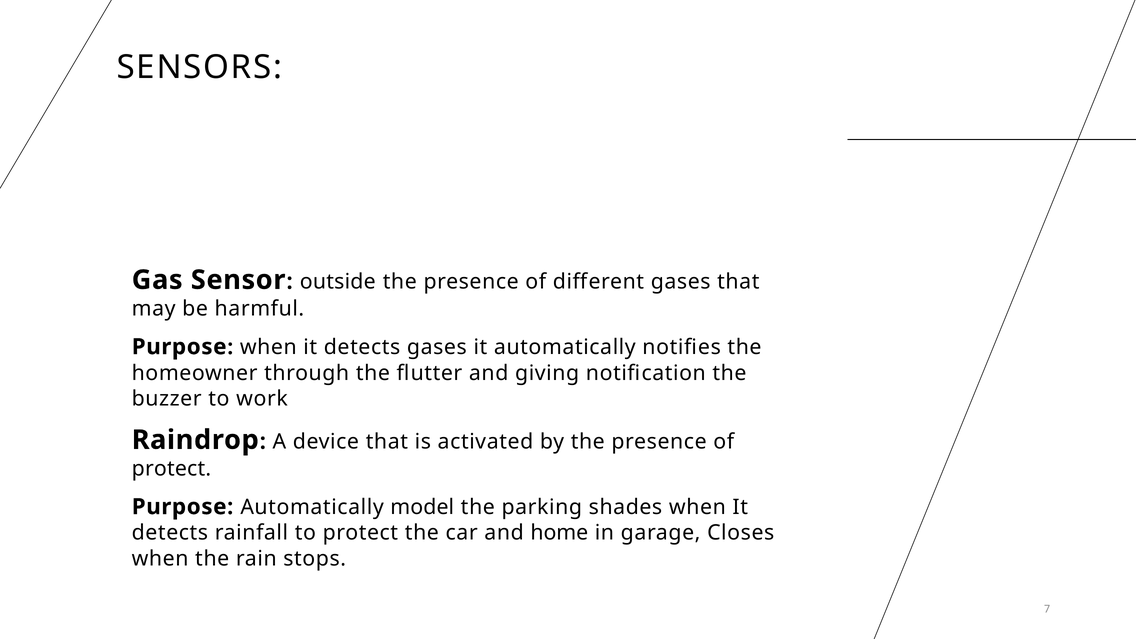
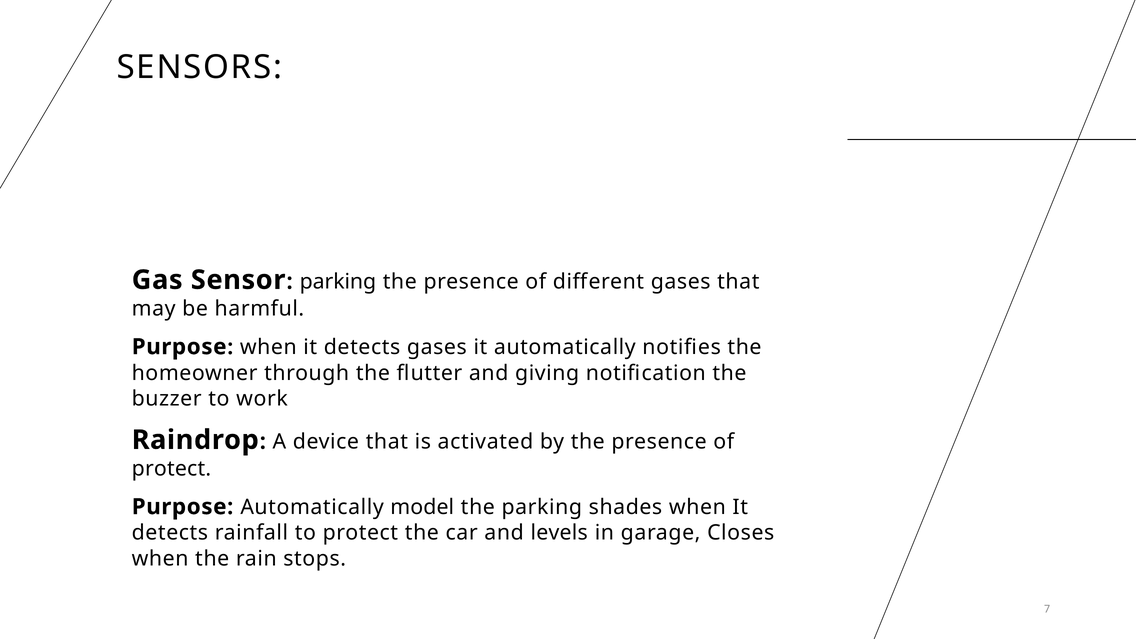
Sensor outside: outside -> parking
home: home -> levels
